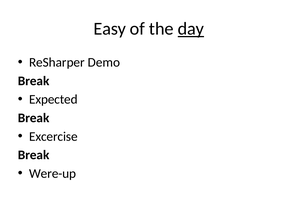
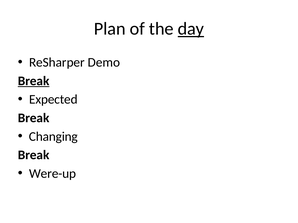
Easy: Easy -> Plan
Break at (34, 81) underline: none -> present
Excercise: Excercise -> Changing
